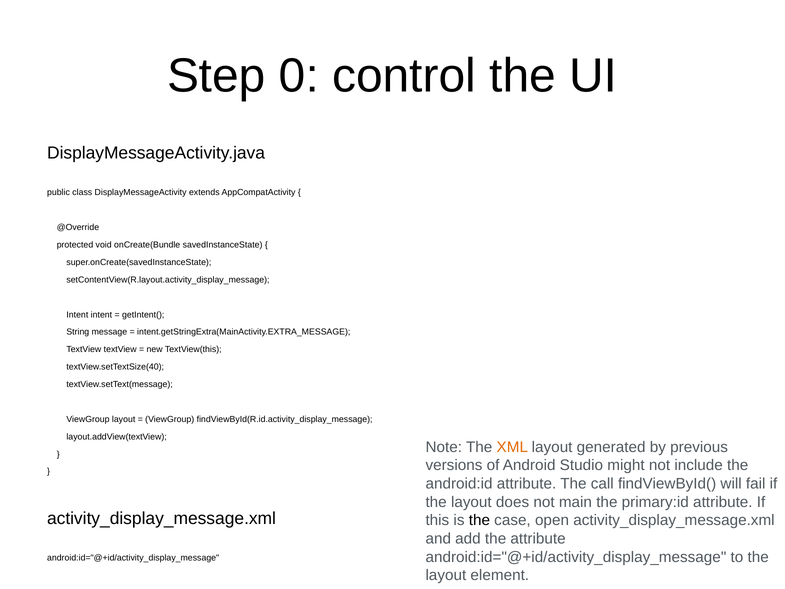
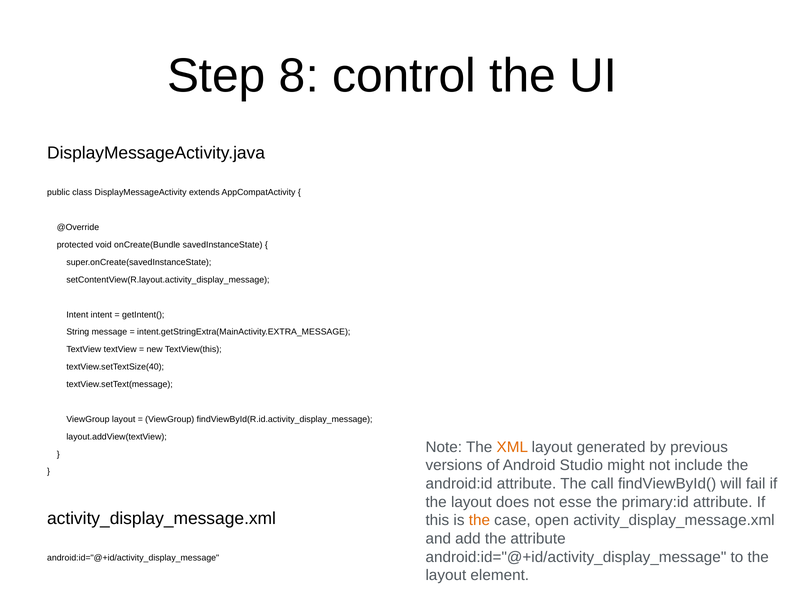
0: 0 -> 8
main: main -> esse
the at (479, 520) colour: black -> orange
